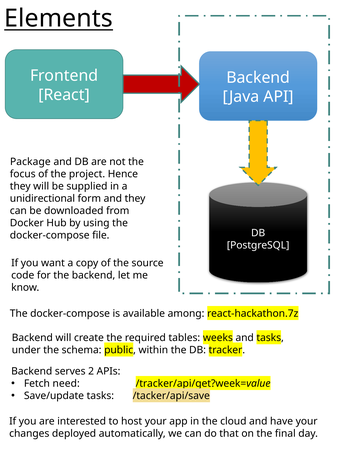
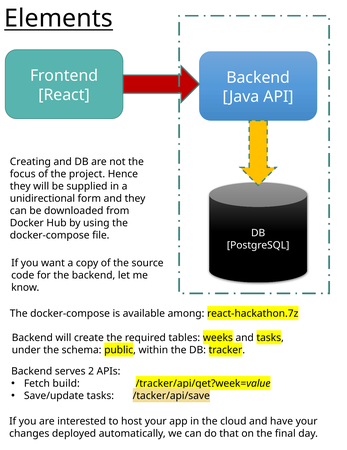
Package: Package -> Creating
need: need -> build
